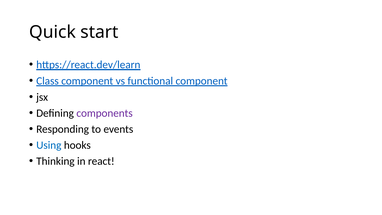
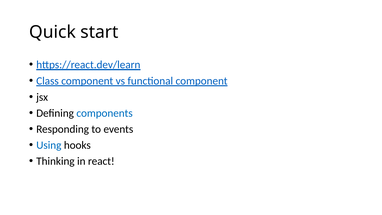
components colour: purple -> blue
